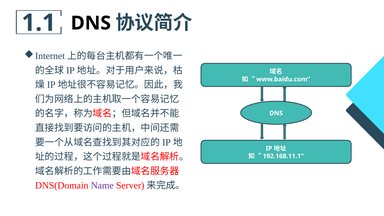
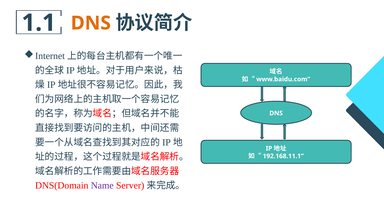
DNS at (91, 23) colour: black -> orange
